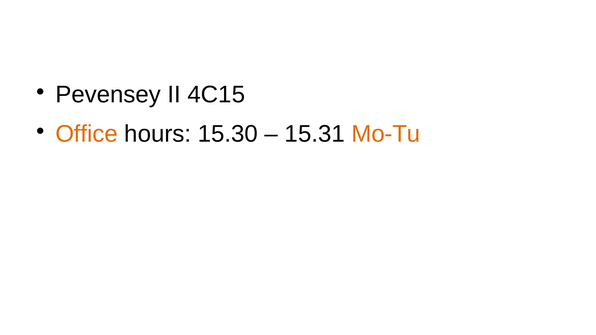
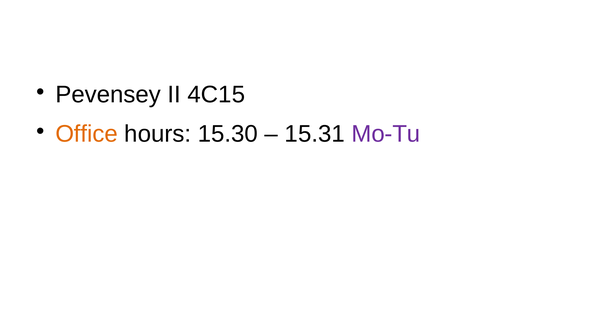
Mo-Tu colour: orange -> purple
